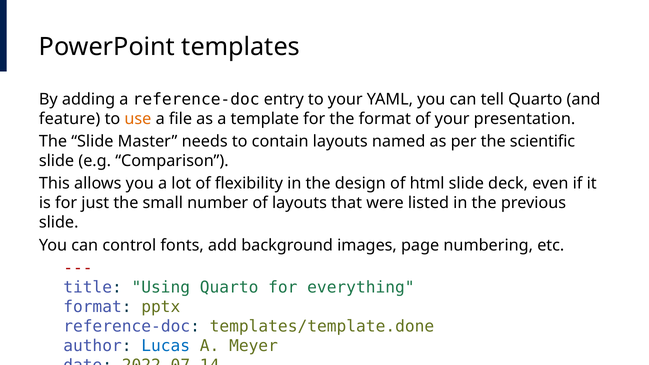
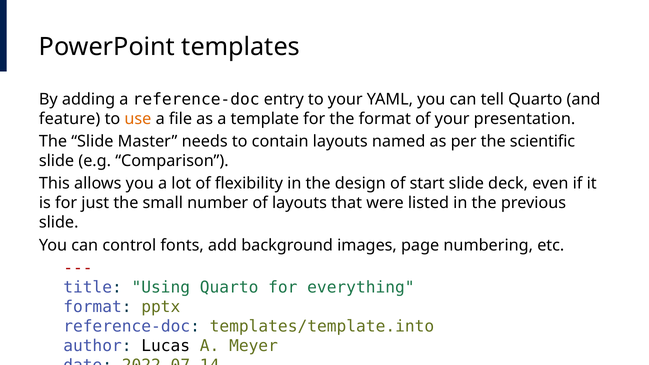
html: html -> start
templates/template.done: templates/template.done -> templates/template.into
Lucas colour: blue -> black
